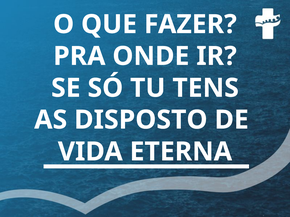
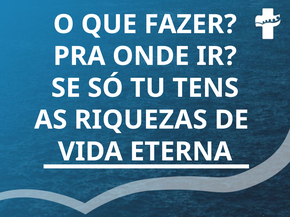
DISPOSTO: DISPOSTO -> RIQUEZAS
